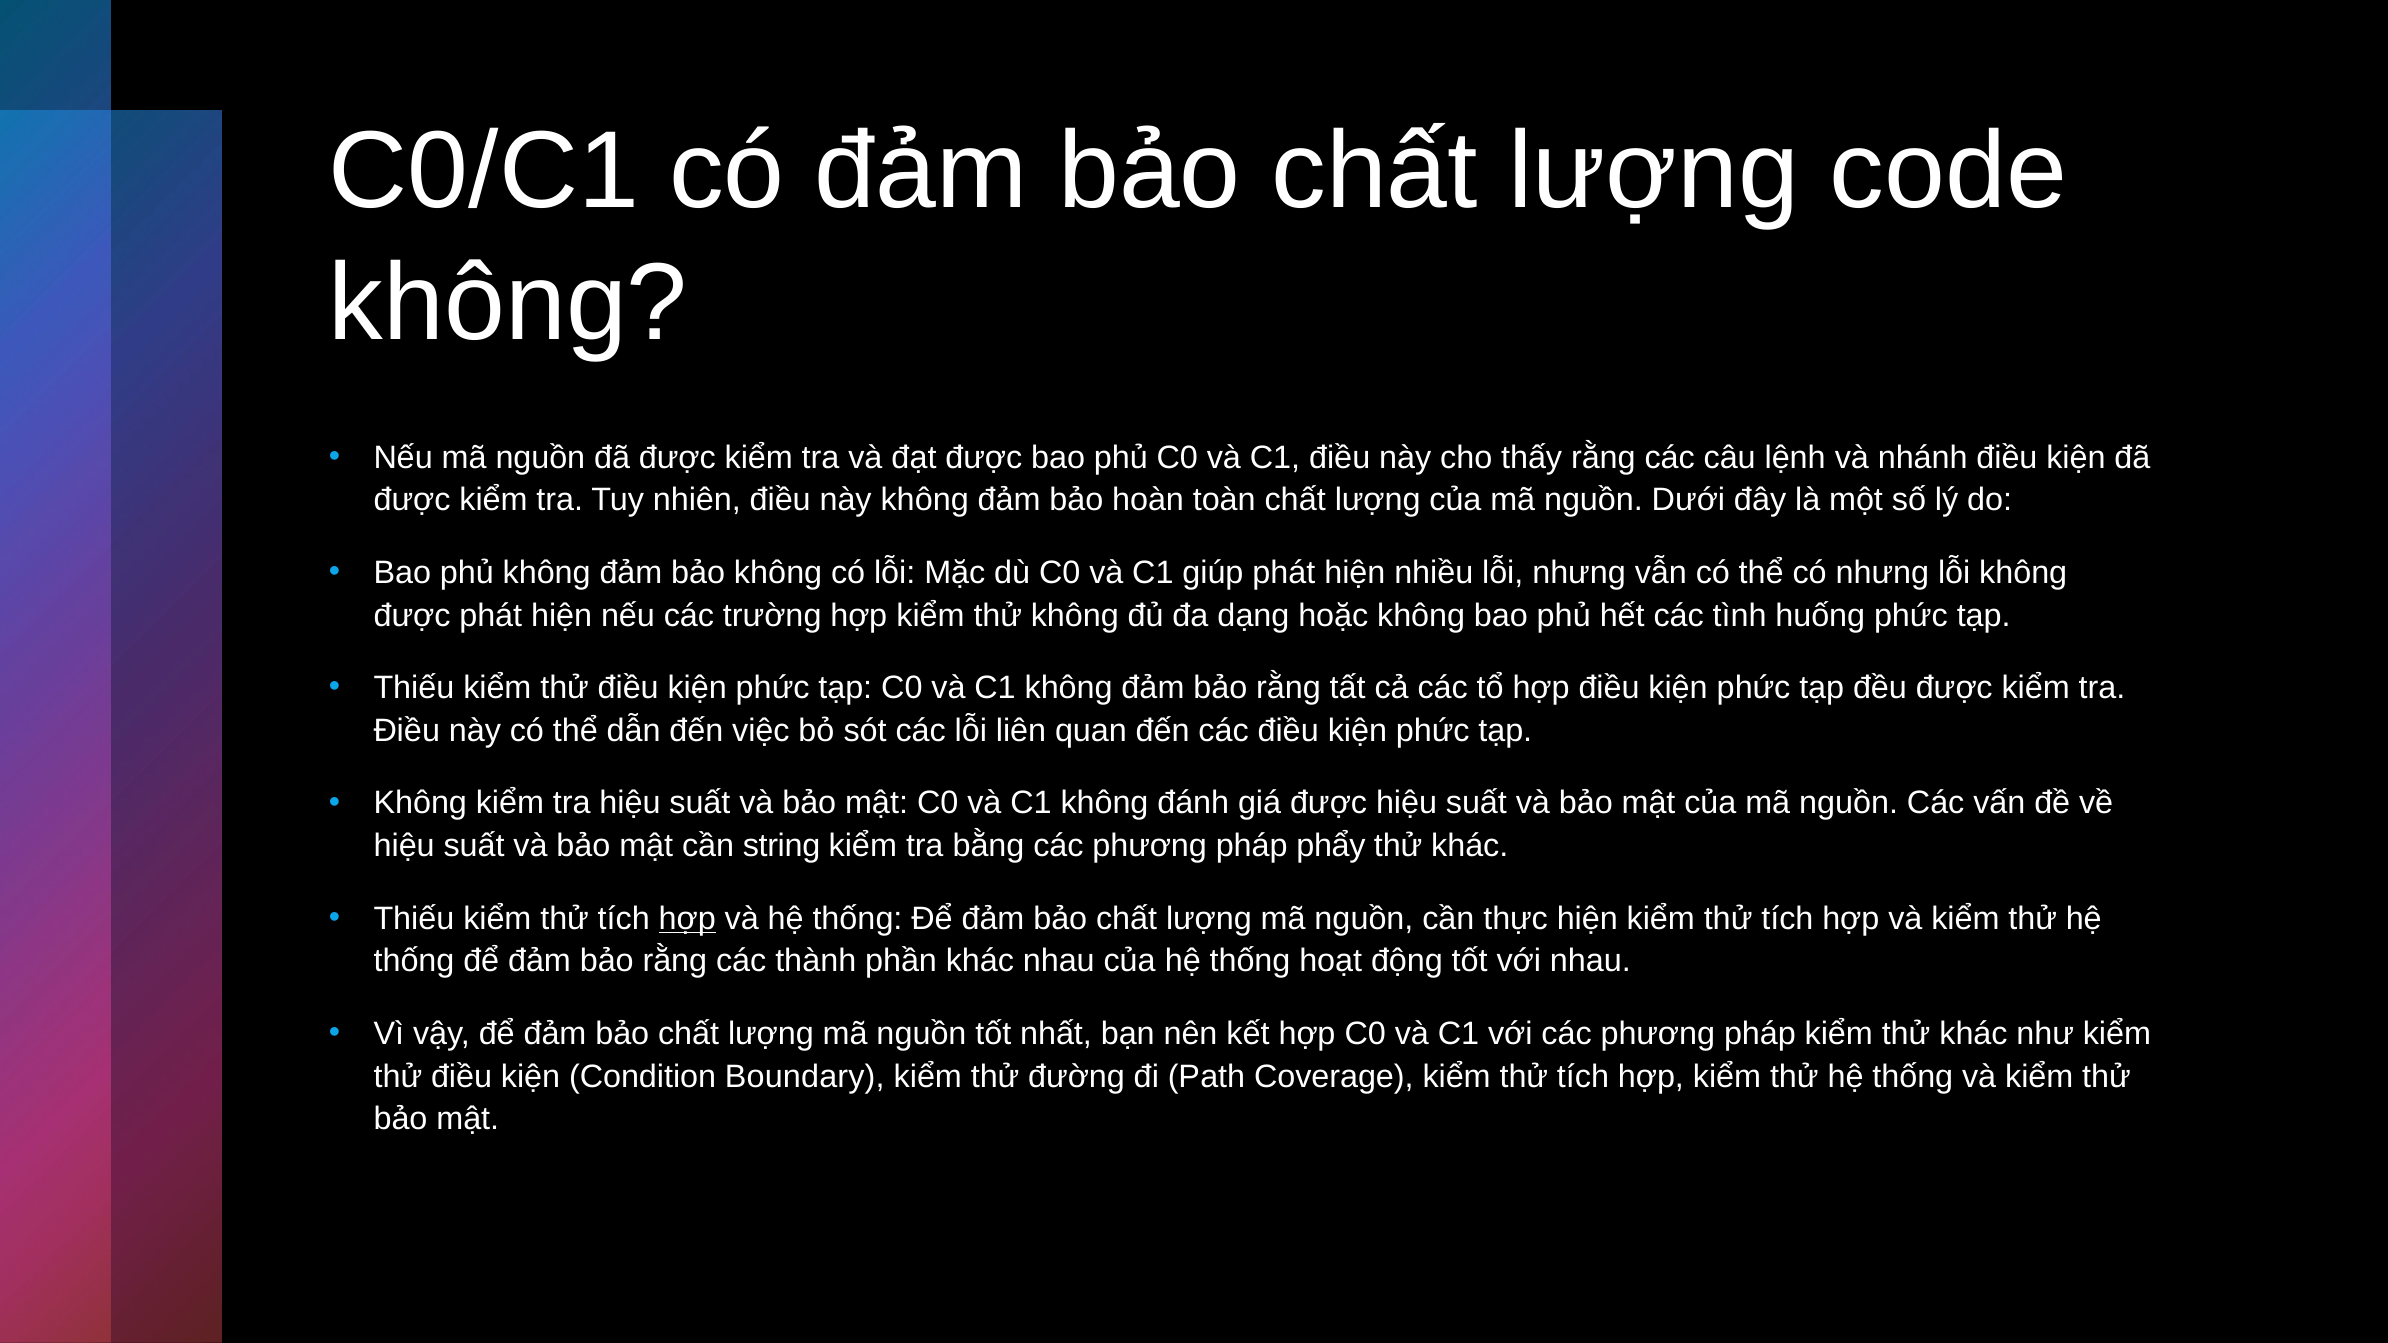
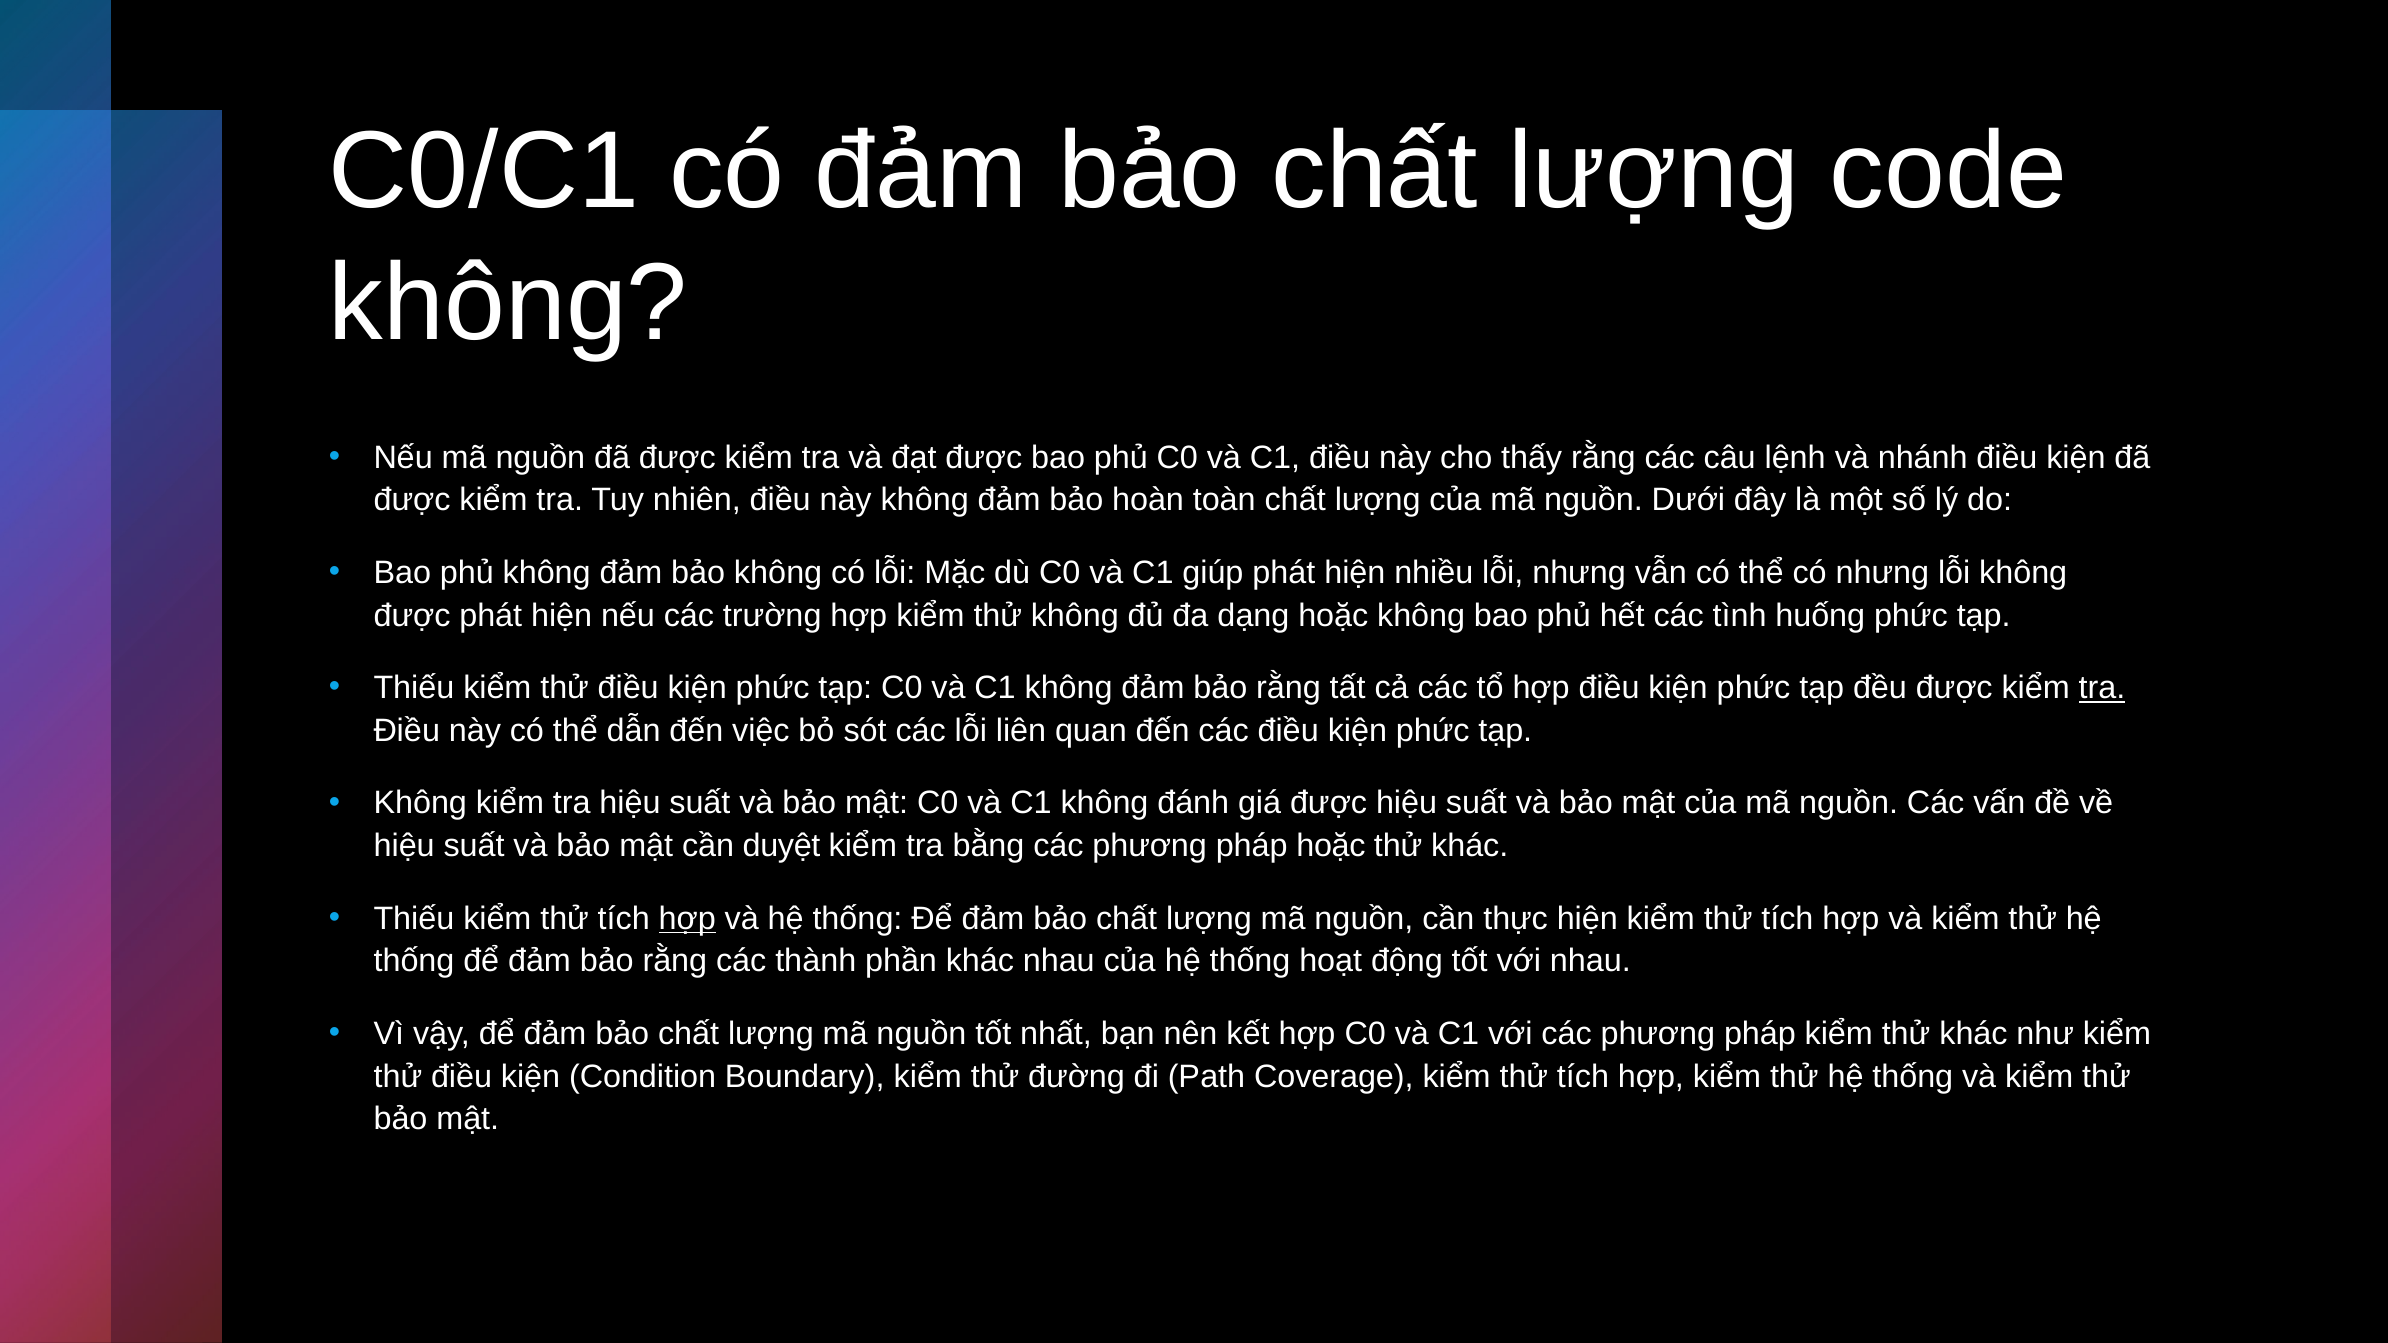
tra at (2102, 688) underline: none -> present
string: string -> duyệt
pháp phẩy: phẩy -> hoặc
